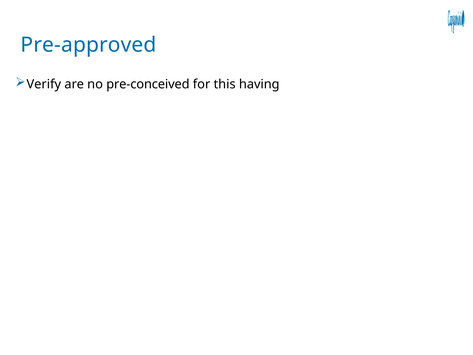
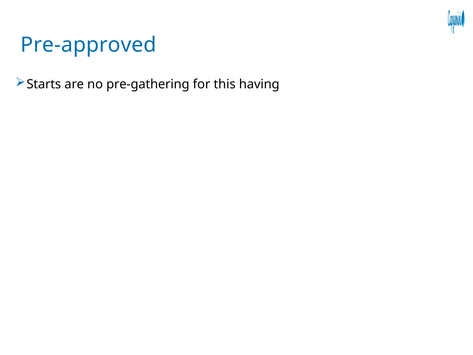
Verify: Verify -> Starts
pre-conceived: pre-conceived -> pre-gathering
